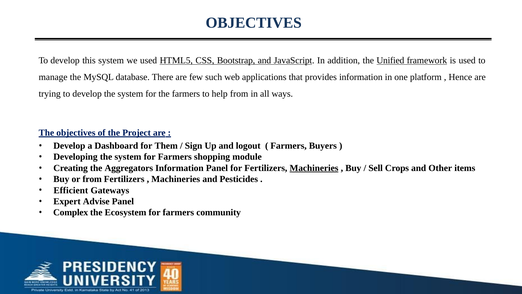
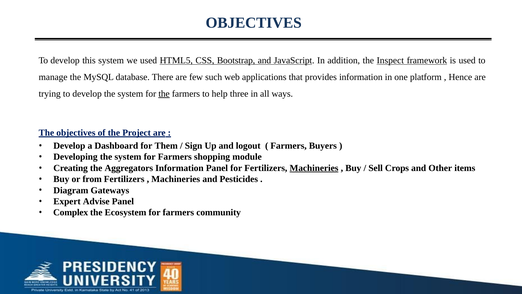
Unified: Unified -> Inspect
the at (164, 94) underline: none -> present
help from: from -> three
Efficient: Efficient -> Diagram
